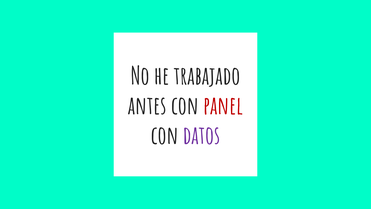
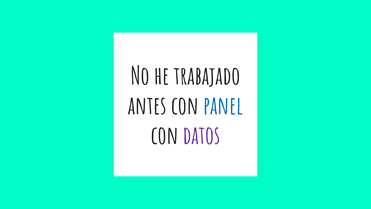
panel colour: red -> blue
